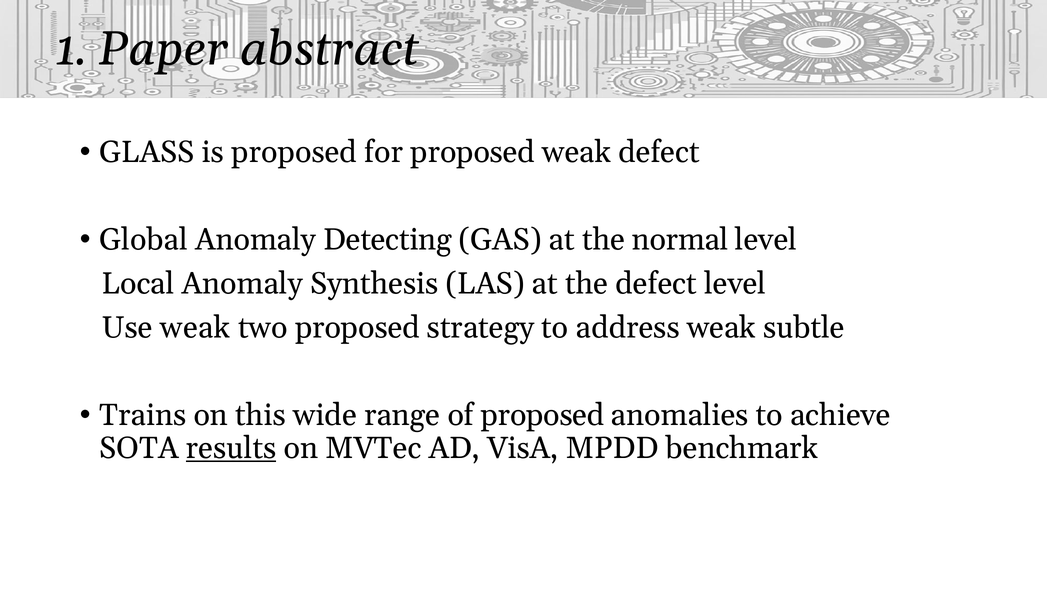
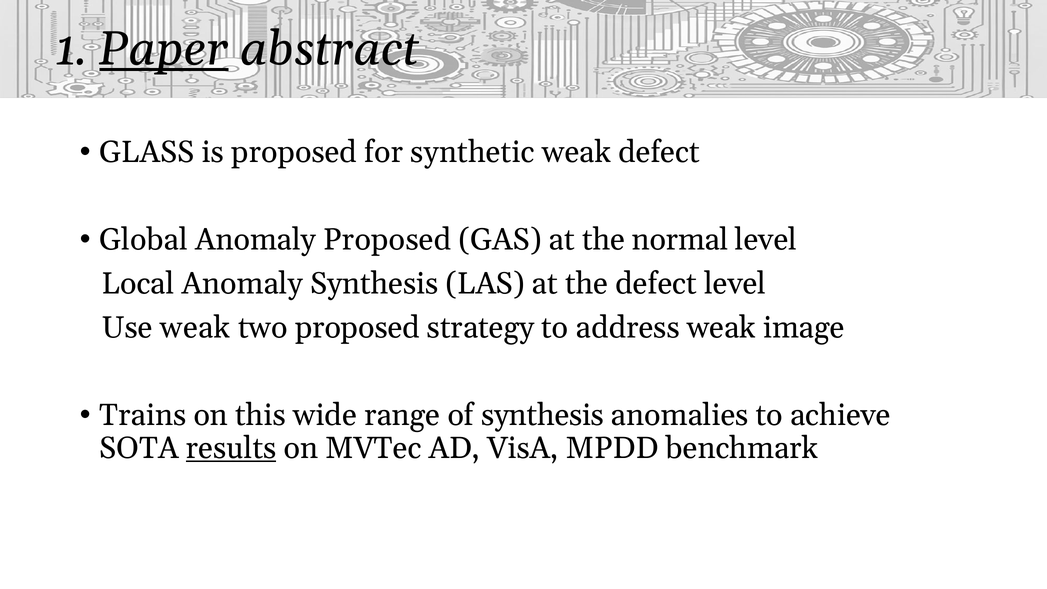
Paper underline: none -> present
for proposed: proposed -> synthetic
Anomaly Detecting: Detecting -> Proposed
subtle: subtle -> image
of proposed: proposed -> synthesis
